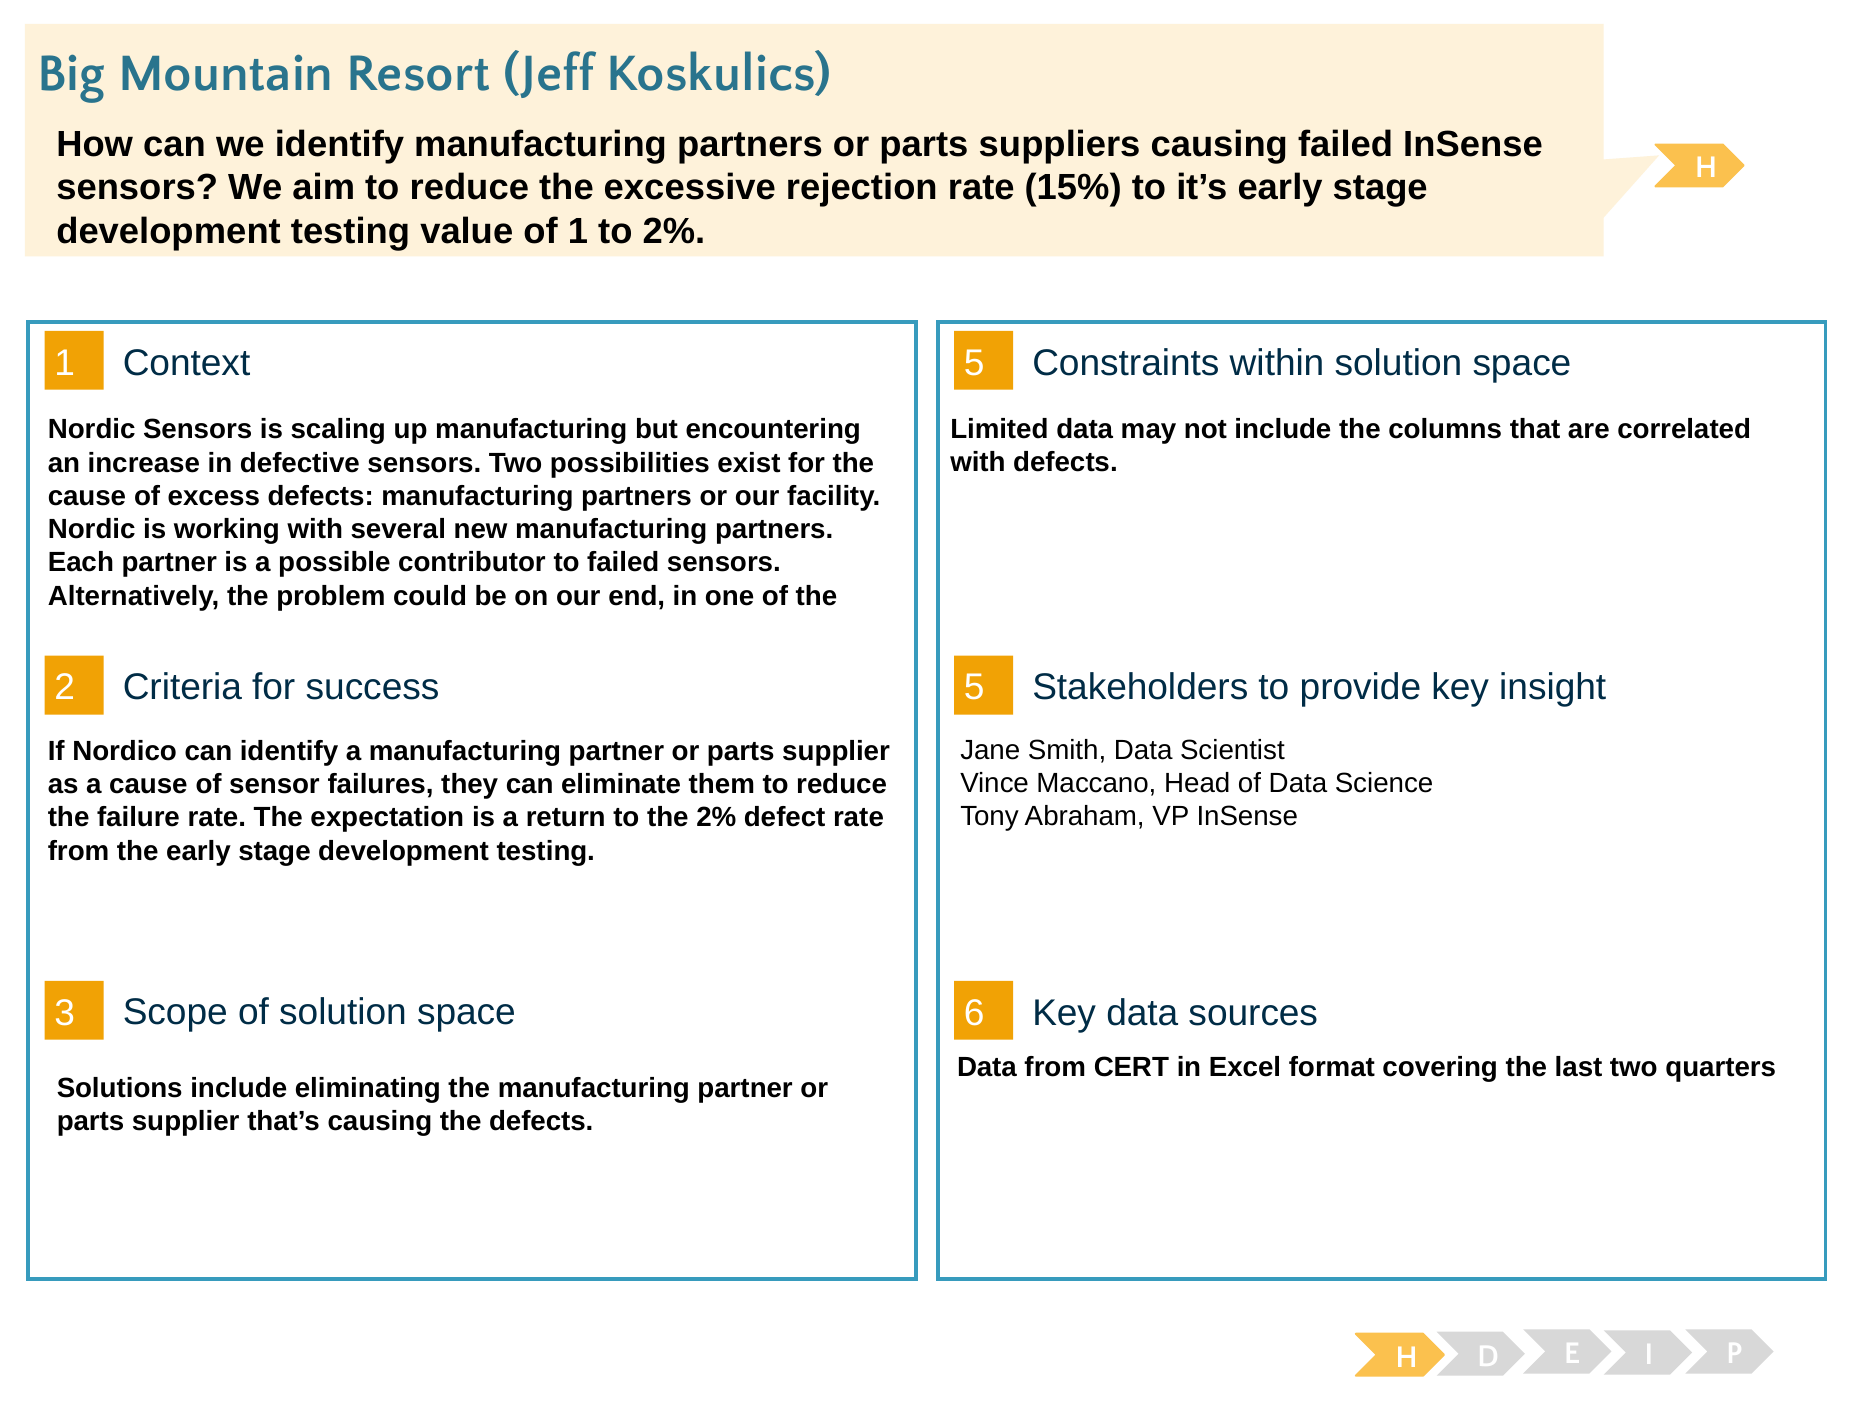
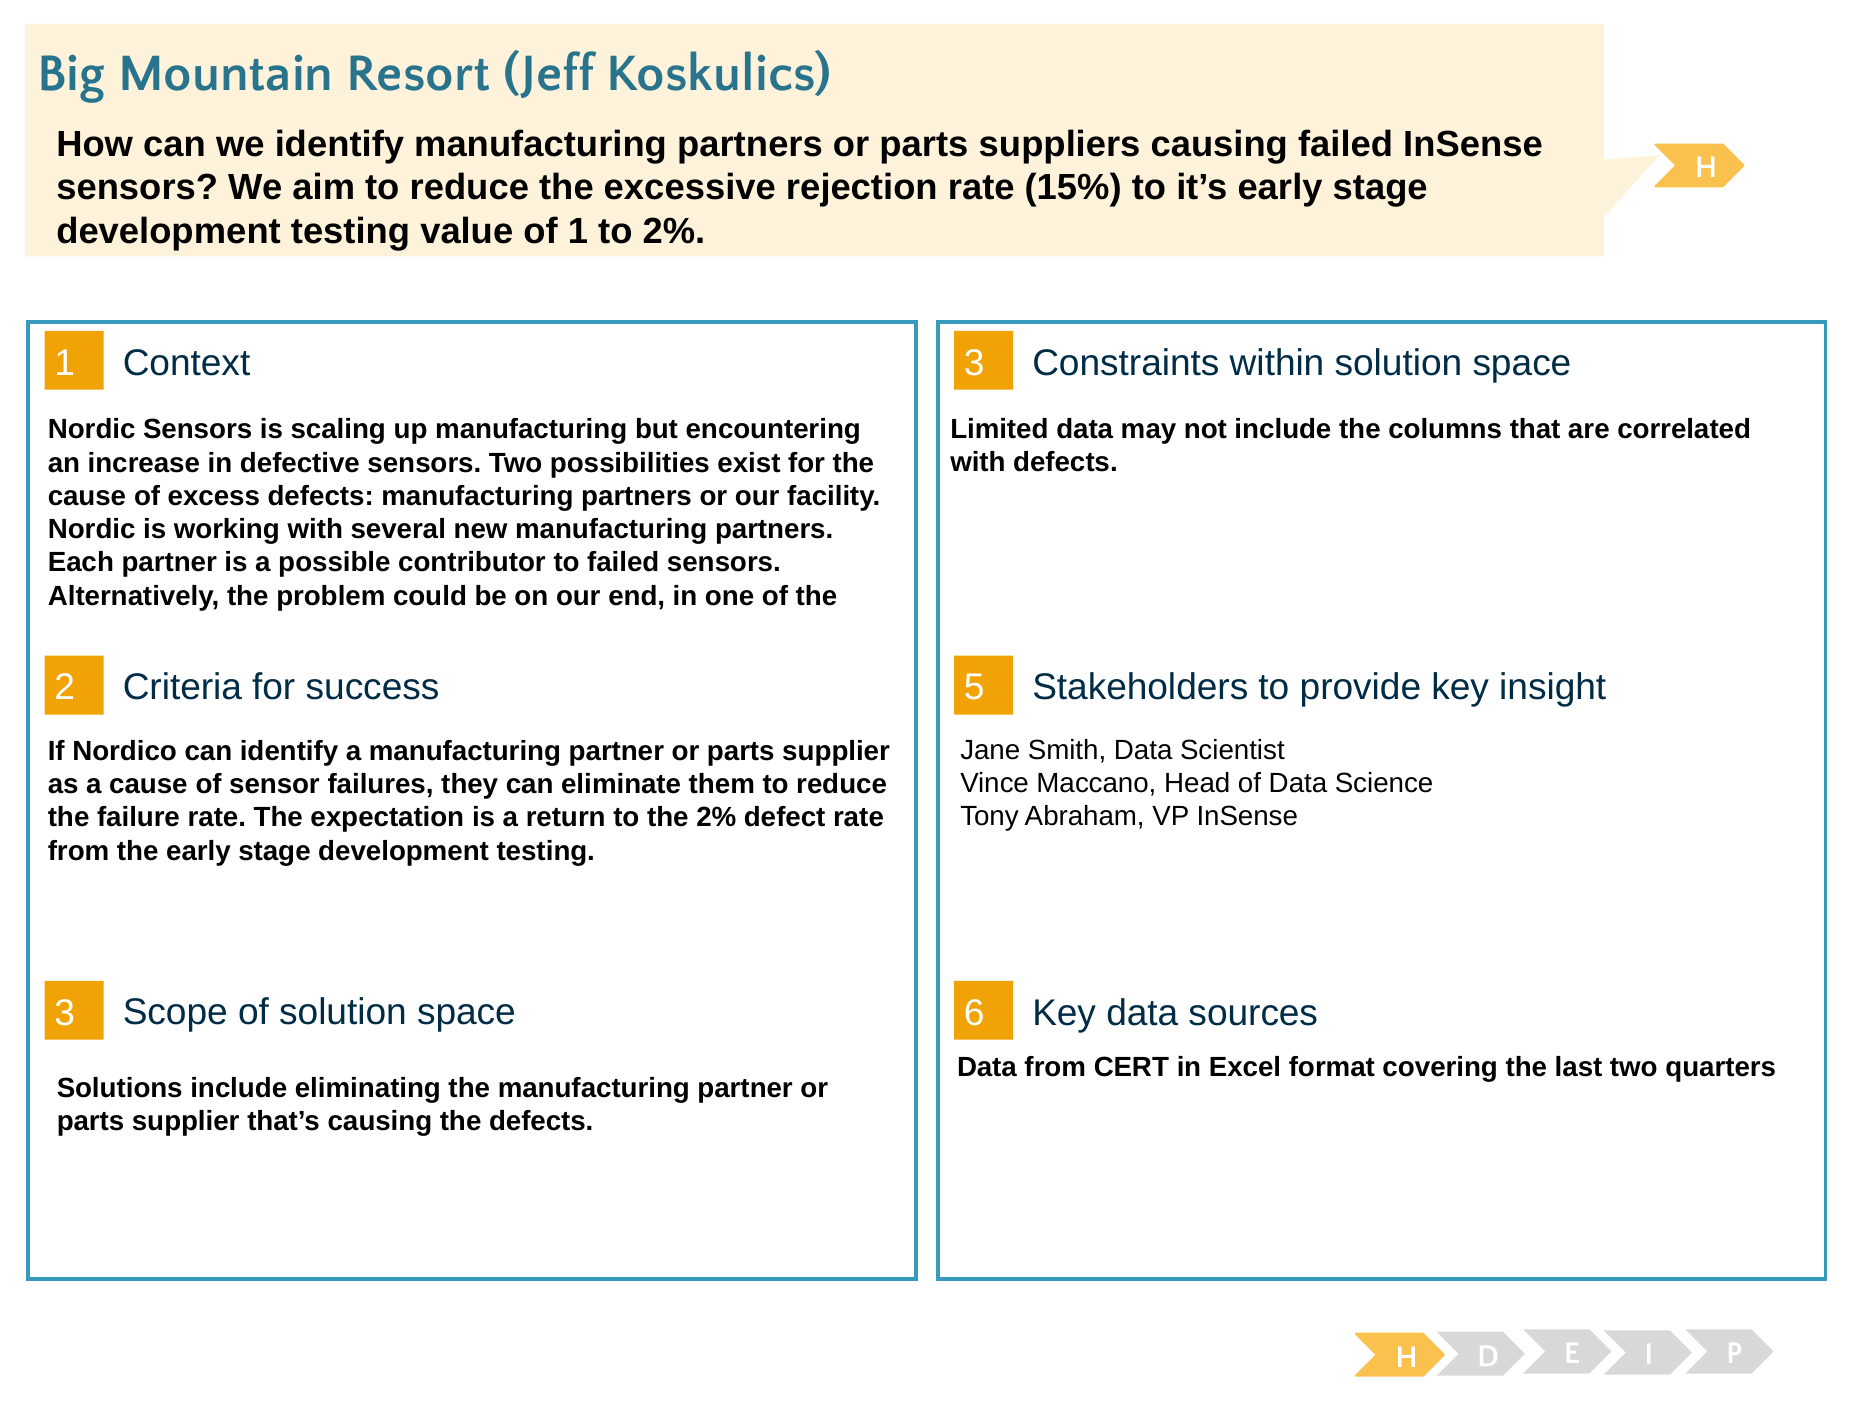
1 5: 5 -> 3
